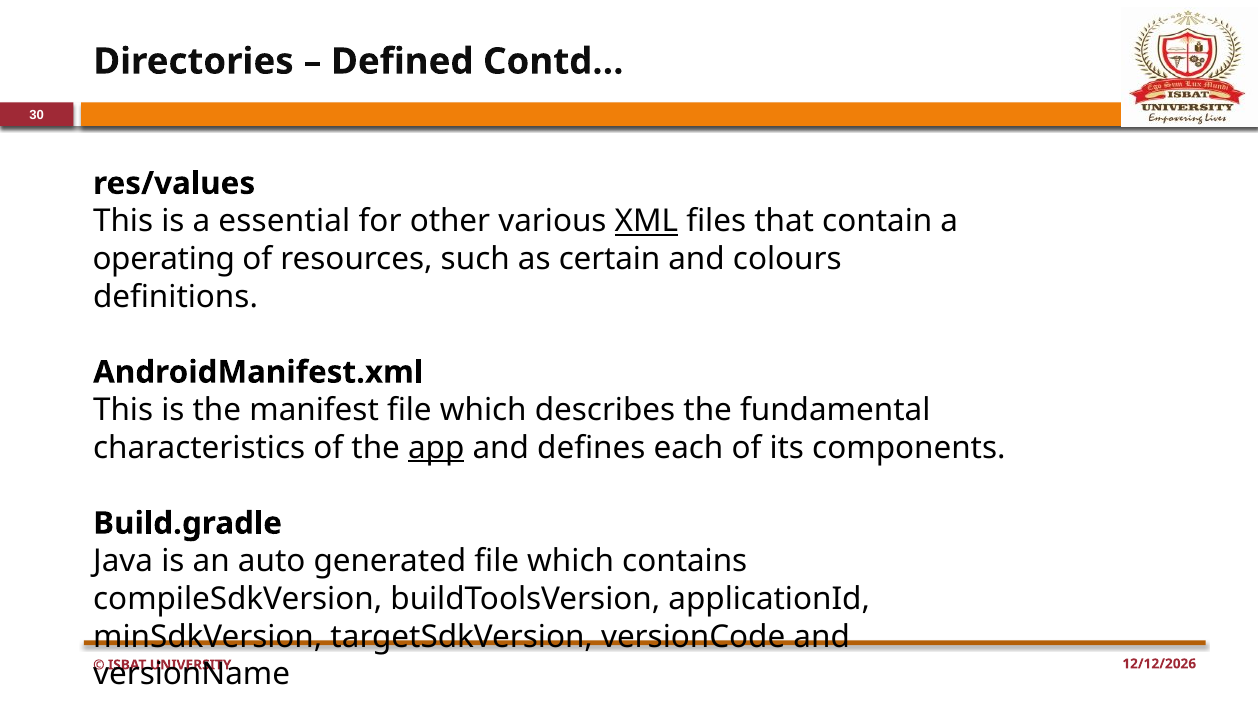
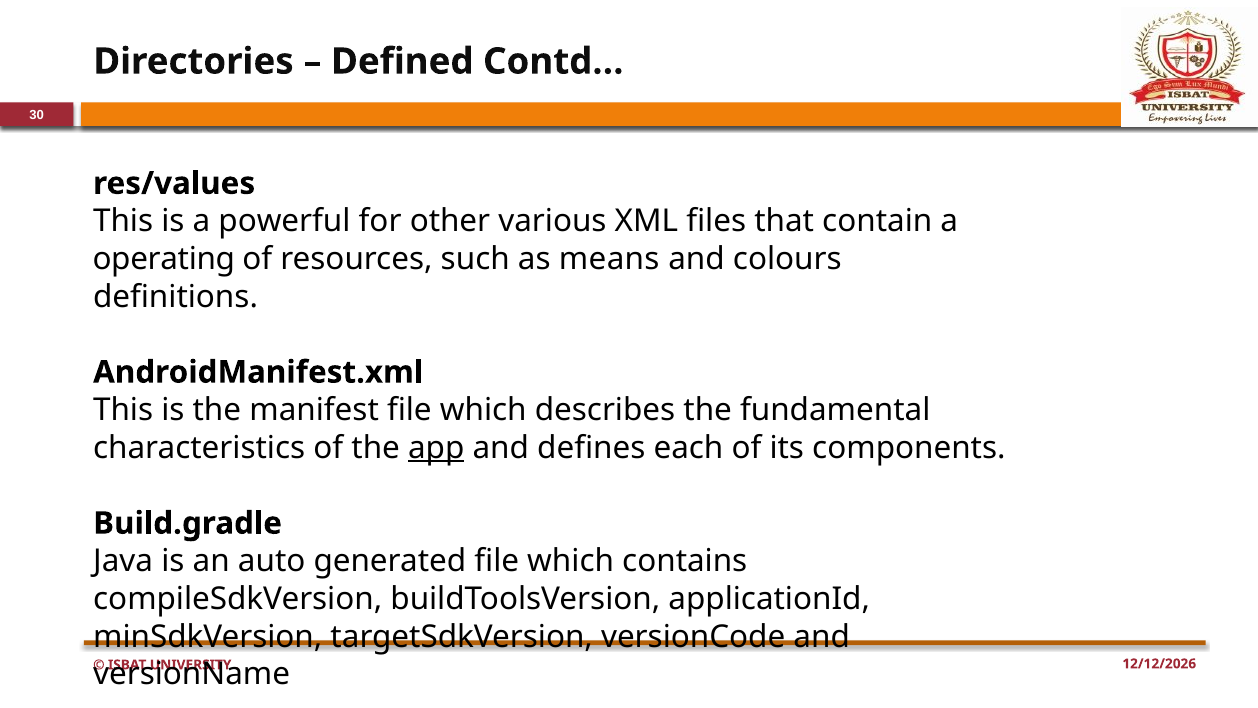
essential: essential -> powerful
XML underline: present -> none
certain: certain -> means
